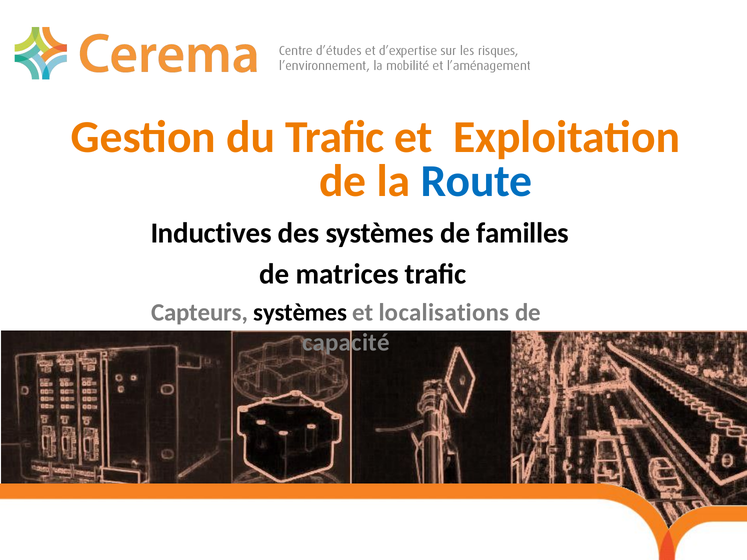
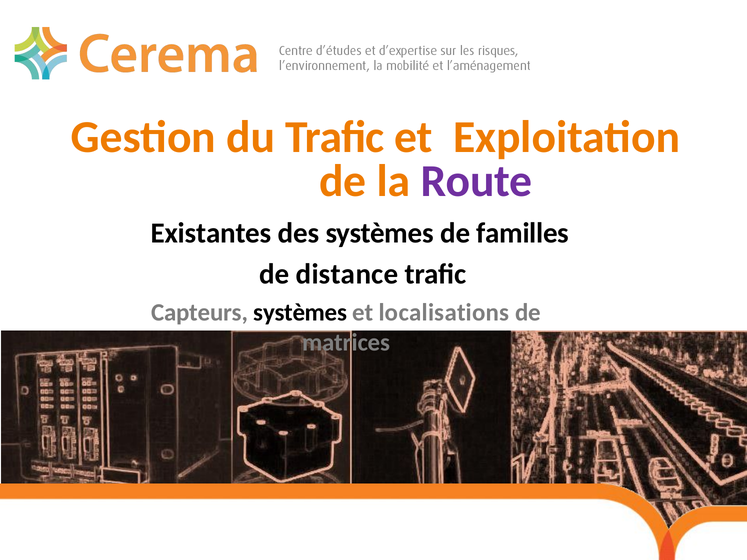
Route colour: blue -> purple
Inductives: Inductives -> Existantes
matrices: matrices -> distance
capacité: capacité -> matrices
